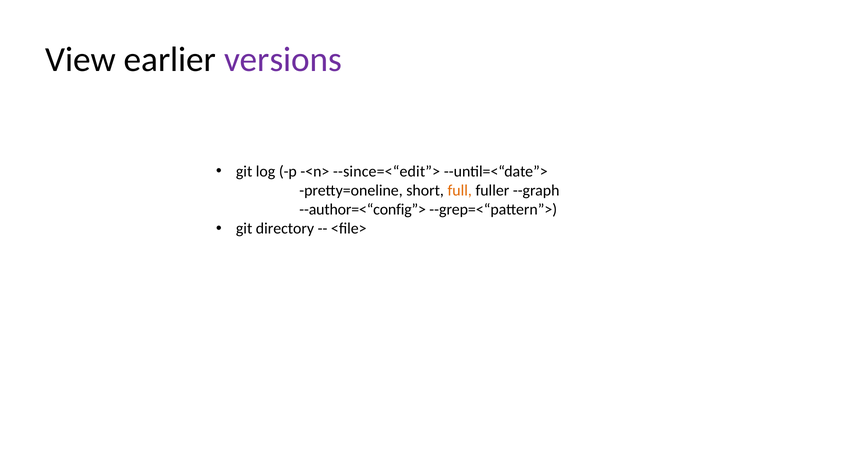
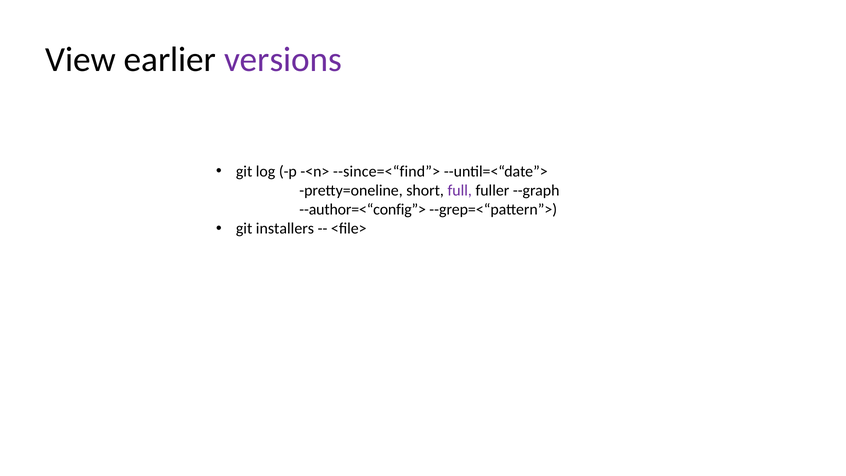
--since=<“edit”>: --since=<“edit”> -> --since=<“find”>
full colour: orange -> purple
directory: directory -> installers
